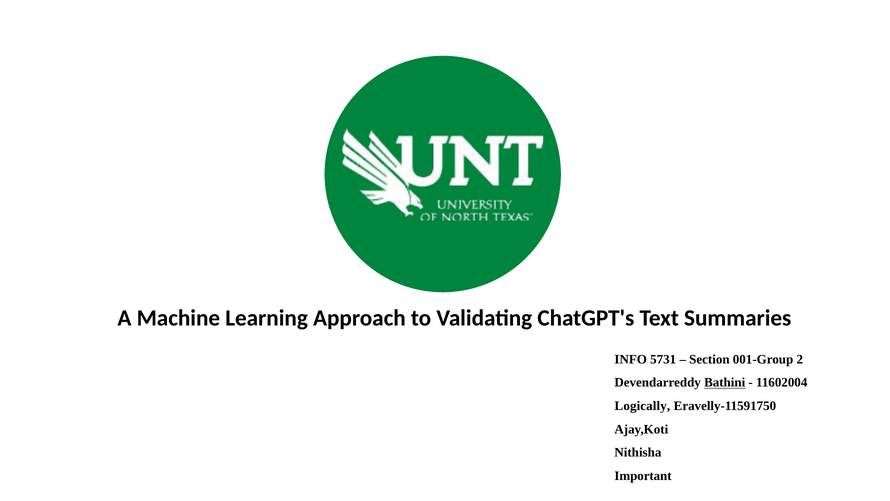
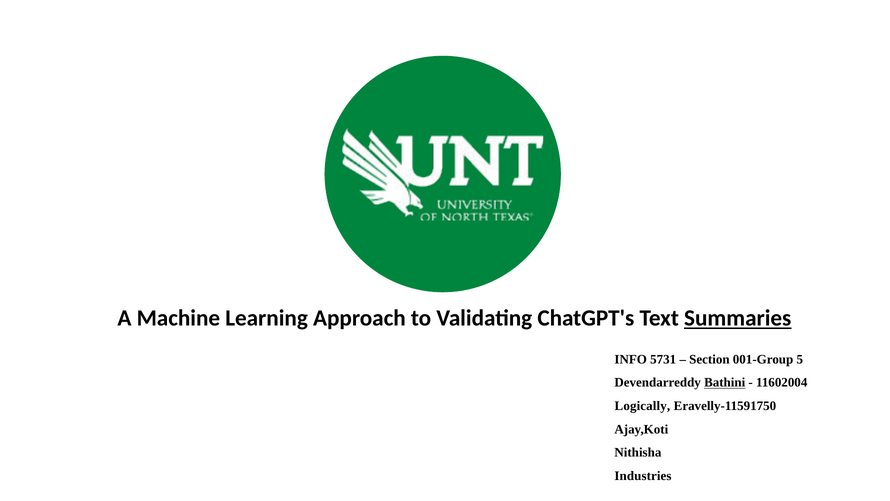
Summaries underline: none -> present
2: 2 -> 5
Important: Important -> Industries
